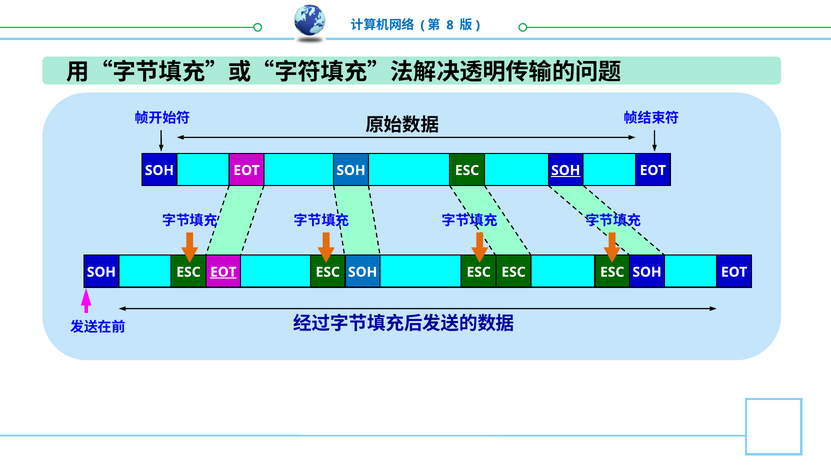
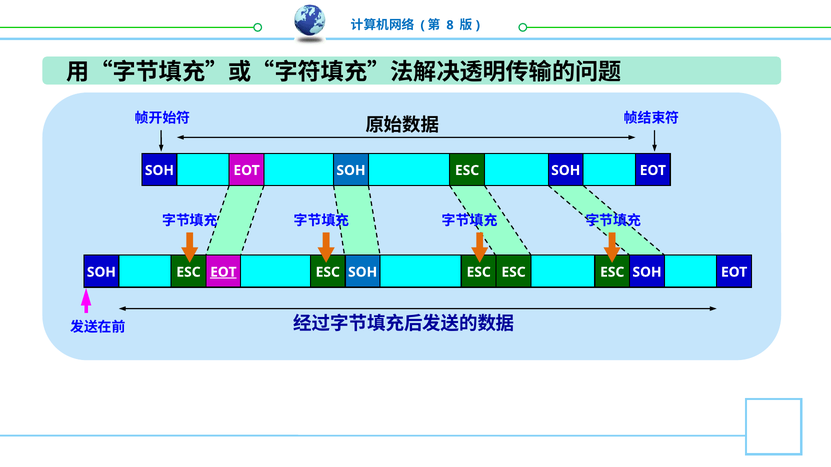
SOH at (566, 171) underline: present -> none
